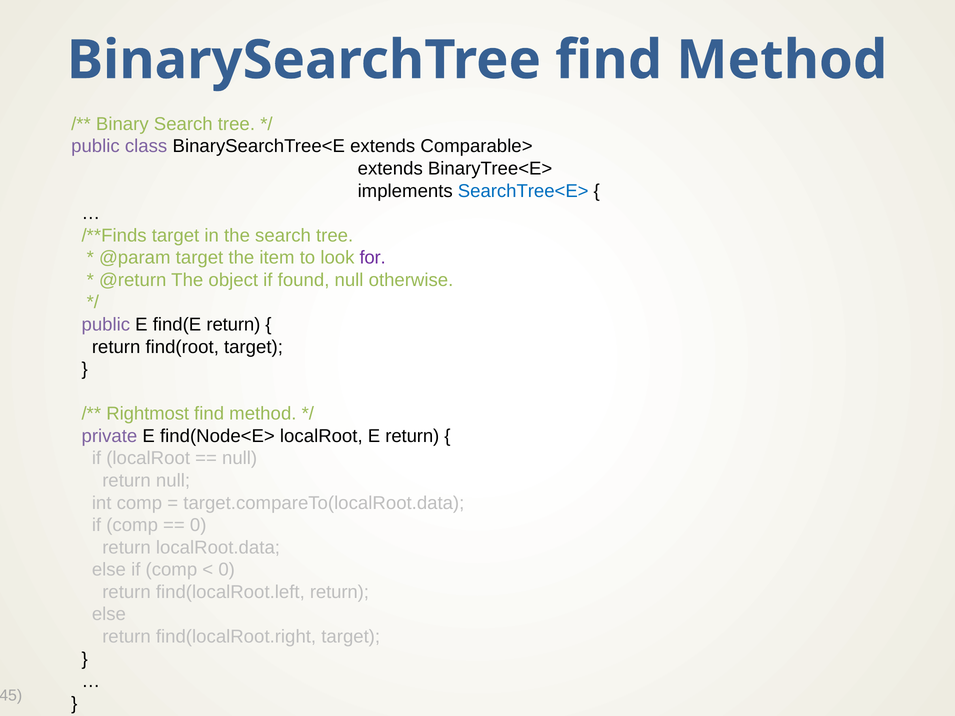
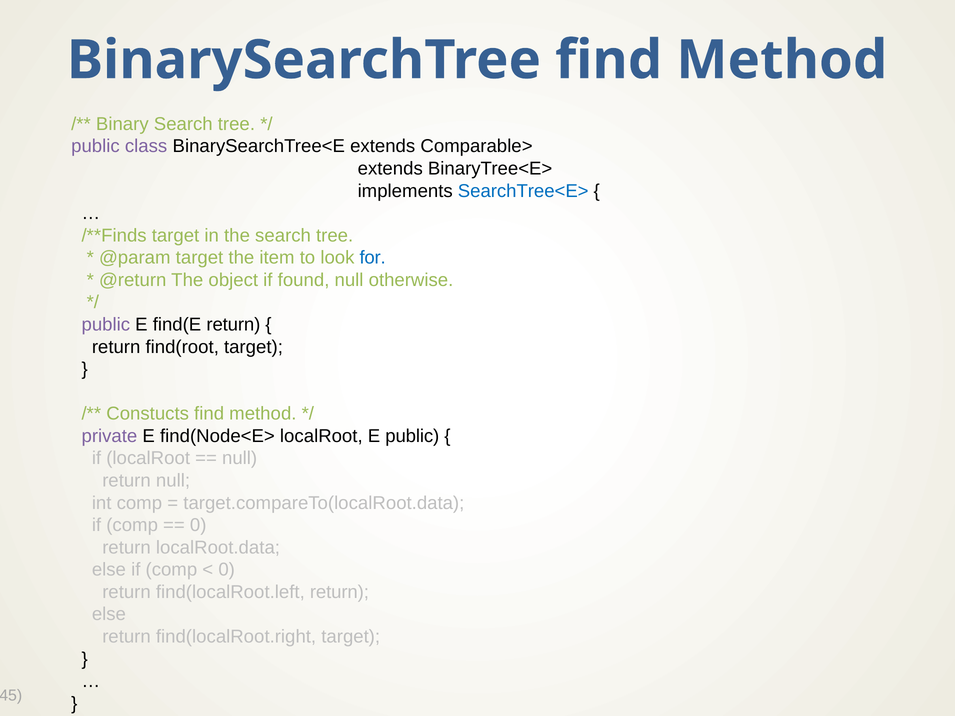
for colour: purple -> blue
Rightmost: Rightmost -> Constucts
E return: return -> public
